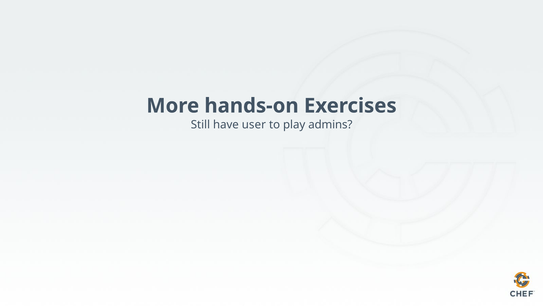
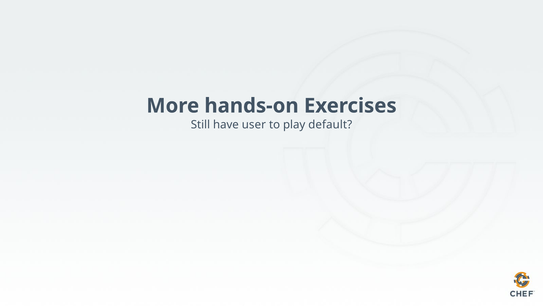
admins: admins -> default
